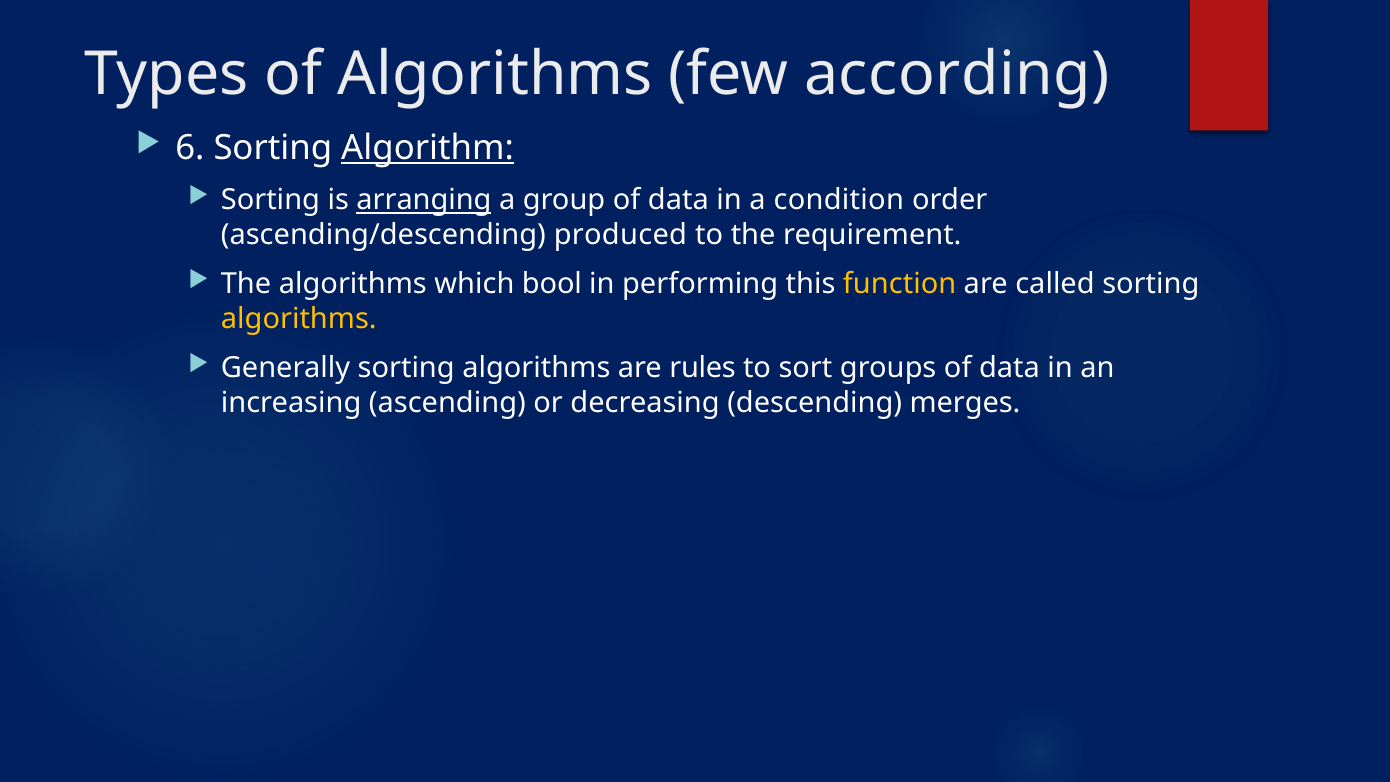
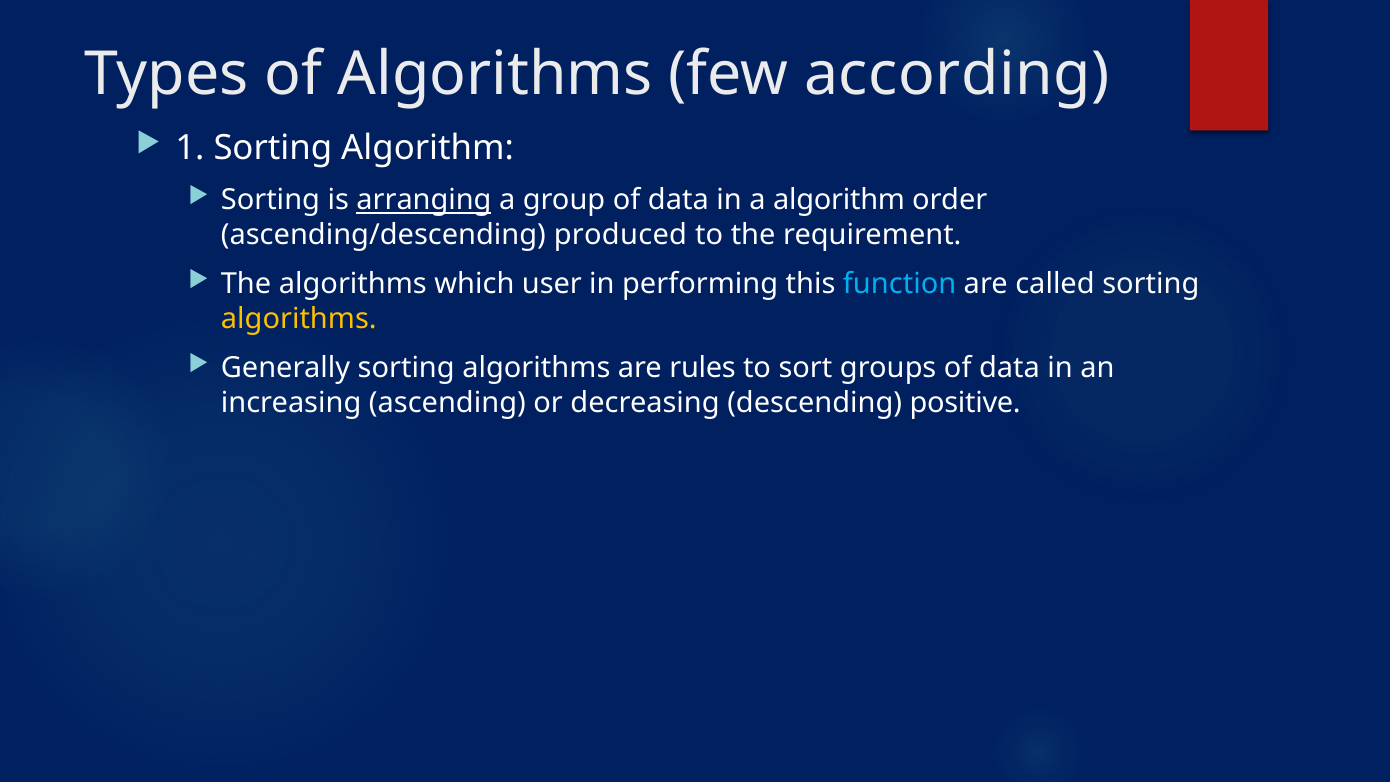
6: 6 -> 1
Algorithm at (428, 148) underline: present -> none
a condition: condition -> algorithm
bool: bool -> user
function colour: yellow -> light blue
merges: merges -> positive
